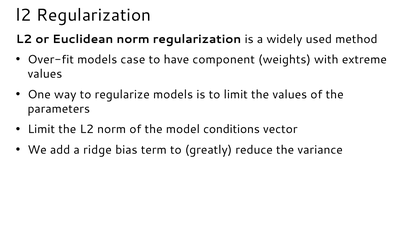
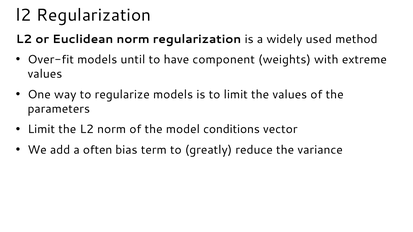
case: case -> until
ridge: ridge -> often
